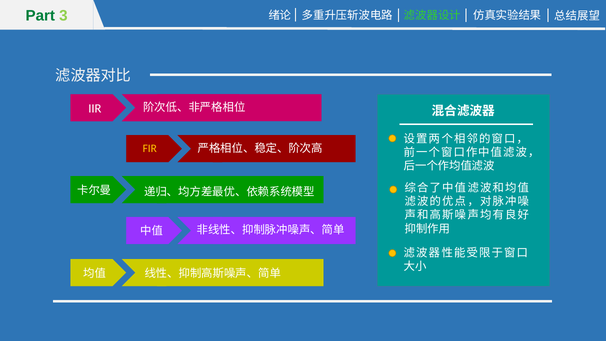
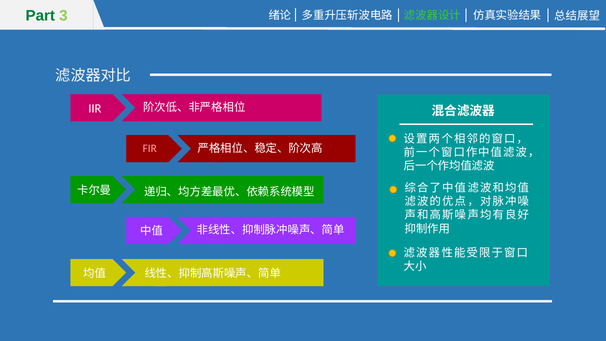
FIR colour: yellow -> pink
